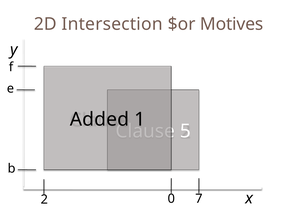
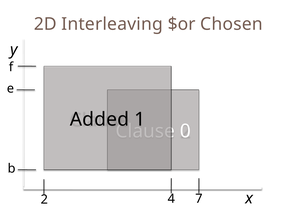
Intersection: Intersection -> Interleaving
Motives: Motives -> Chosen
5: 5 -> 0
0: 0 -> 4
